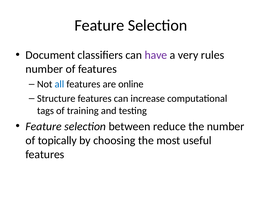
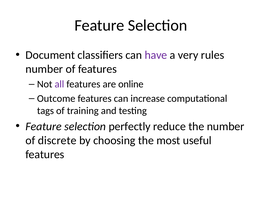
all colour: blue -> purple
Structure: Structure -> Outcome
between: between -> perfectly
topically: topically -> discrete
